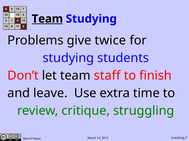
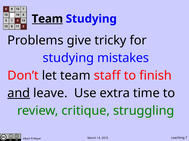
twice: twice -> tricky
students: students -> mistakes
and underline: none -> present
